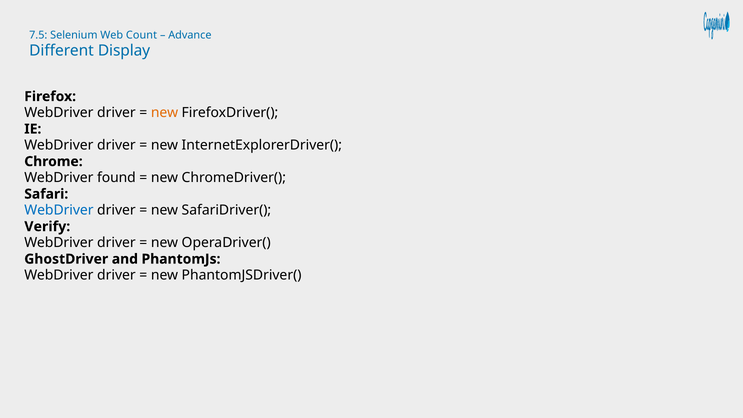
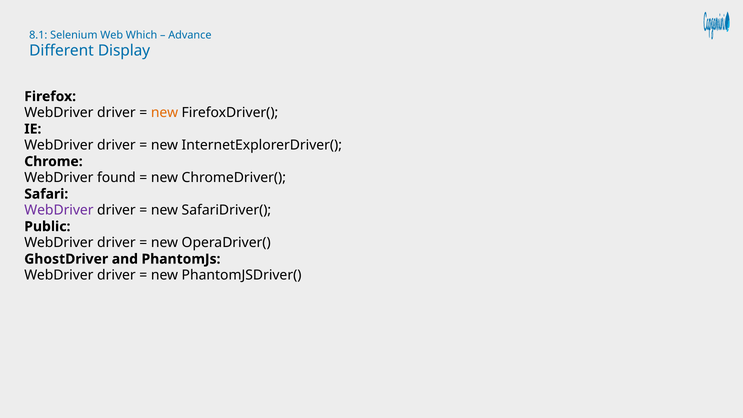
7.5: 7.5 -> 8.1
Count: Count -> Which
WebDriver at (59, 210) colour: blue -> purple
Verify: Verify -> Public
